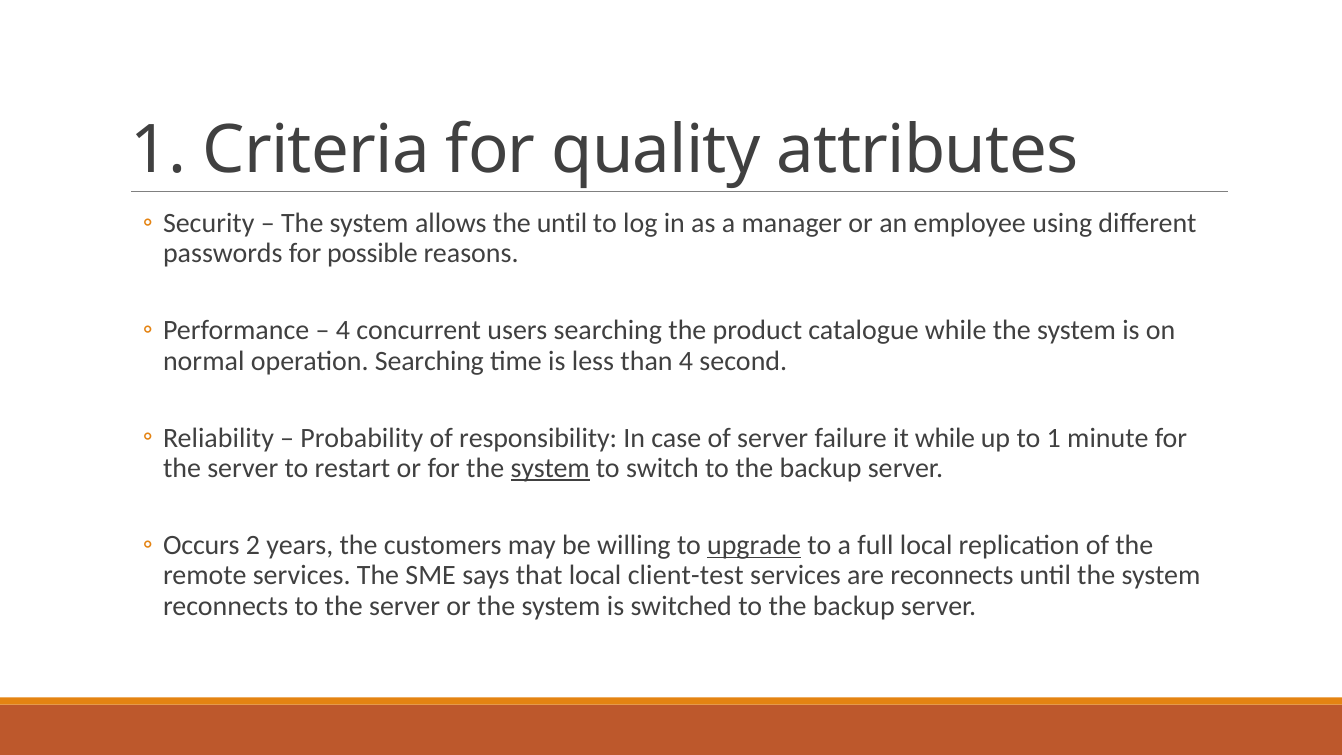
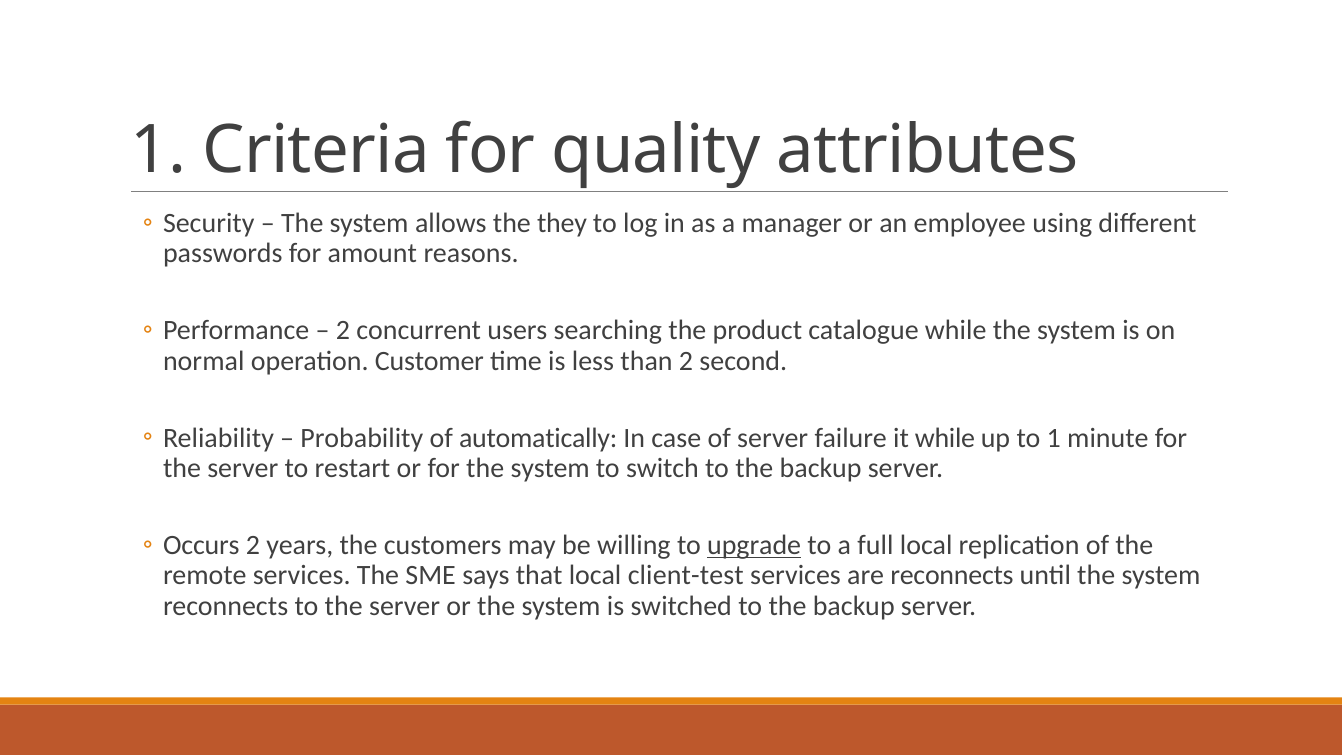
the until: until -> they
possible: possible -> amount
4 at (343, 331): 4 -> 2
operation Searching: Searching -> Customer
than 4: 4 -> 2
responsibility: responsibility -> automatically
system at (550, 468) underline: present -> none
